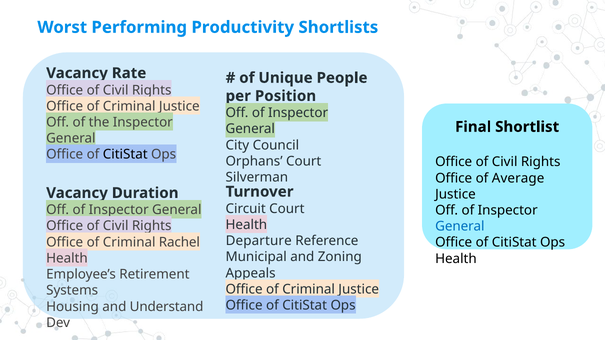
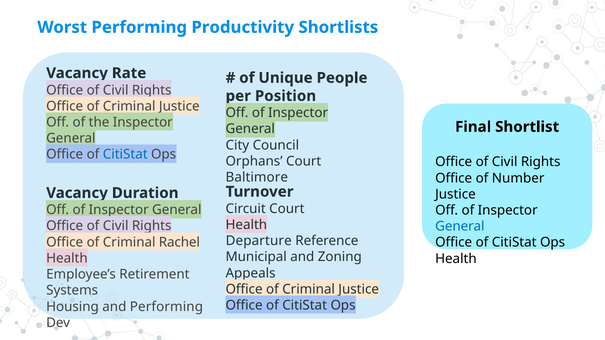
CitiStat at (125, 155) colour: black -> blue
Silverman: Silverman -> Baltimore
Average: Average -> Number
and Understand: Understand -> Performing
